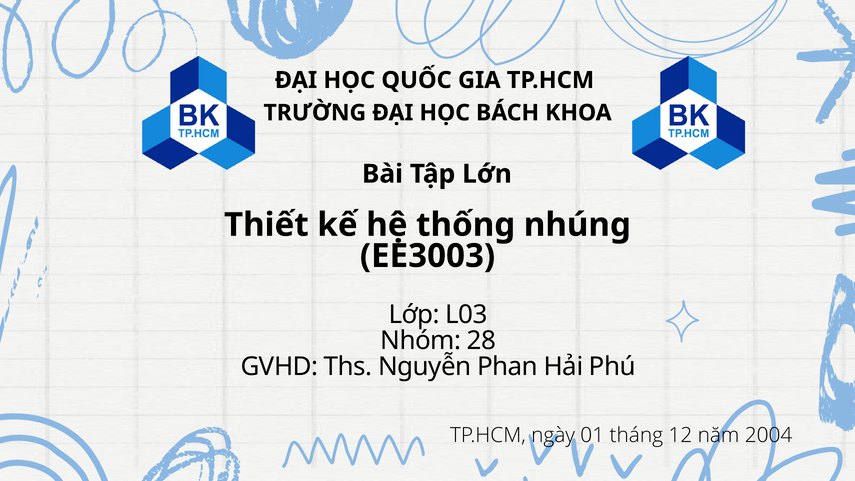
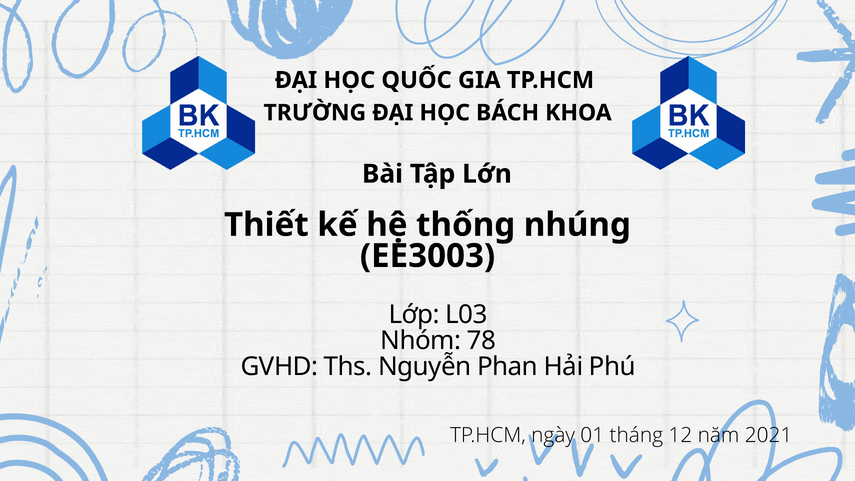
28: 28 -> 78
2004: 2004 -> 2021
